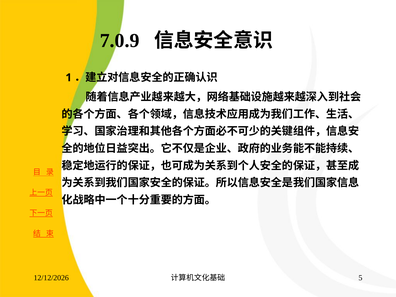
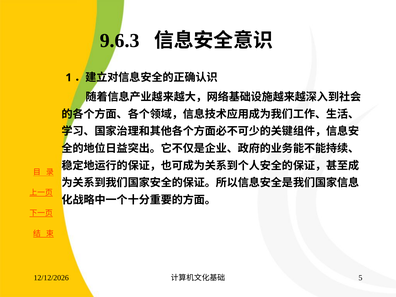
7.0.9: 7.0.9 -> 9.6.3
